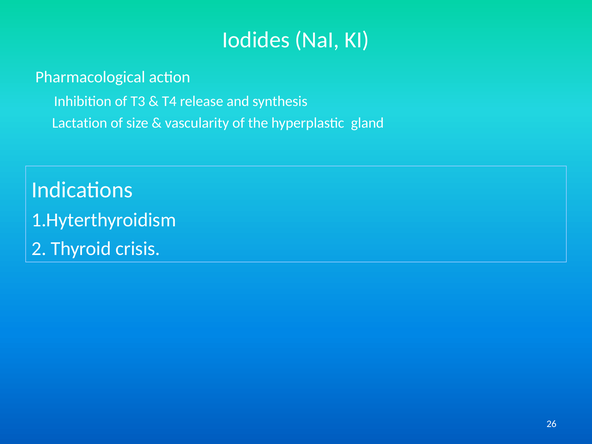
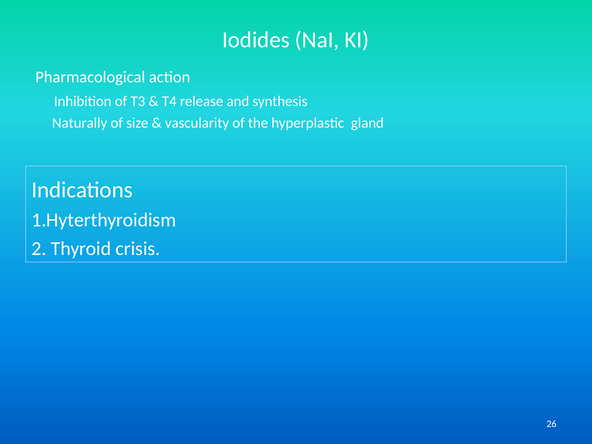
Lactation: Lactation -> Naturally
